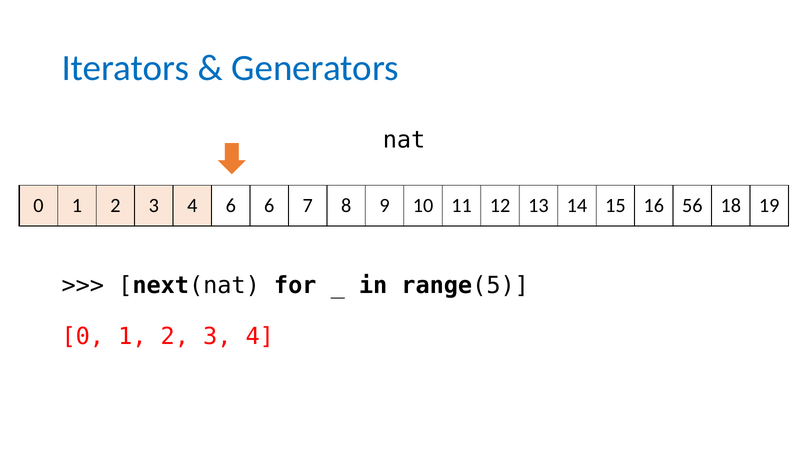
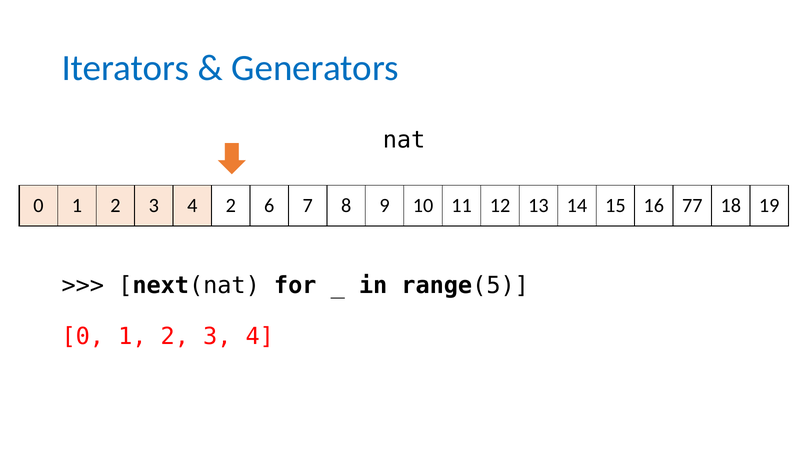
4 6: 6 -> 2
56: 56 -> 77
